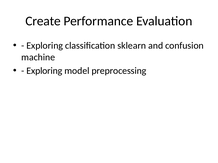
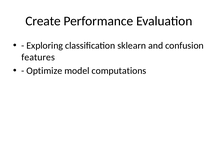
machine: machine -> features
Exploring at (44, 71): Exploring -> Optimize
preprocessing: preprocessing -> computations
